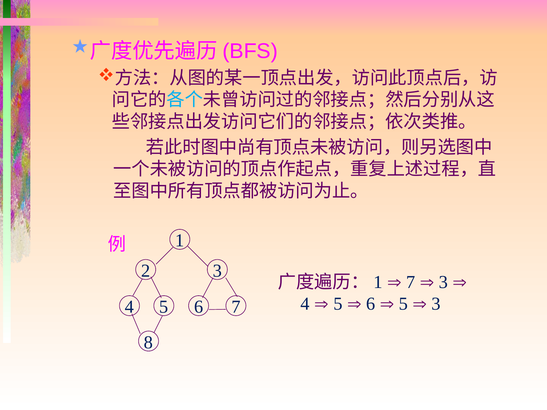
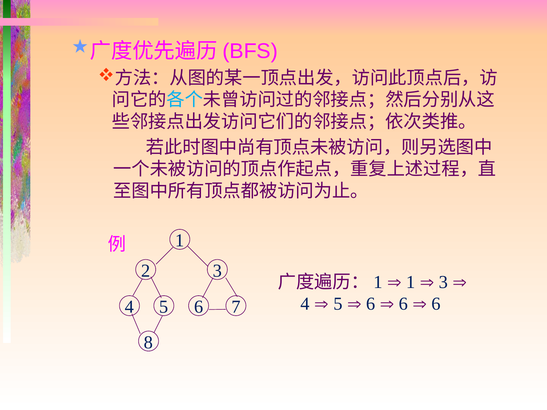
7 at (411, 282): 7 -> 1
5 at (403, 304): 5 -> 6
3 at (436, 304): 3 -> 6
